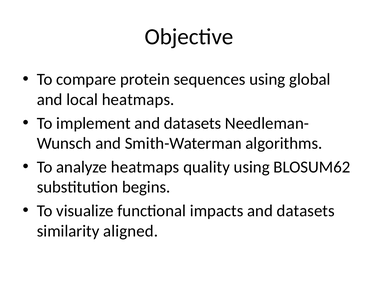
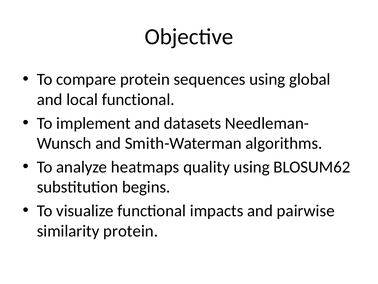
local heatmaps: heatmaps -> functional
impacts and datasets: datasets -> pairwise
similarity aligned: aligned -> protein
